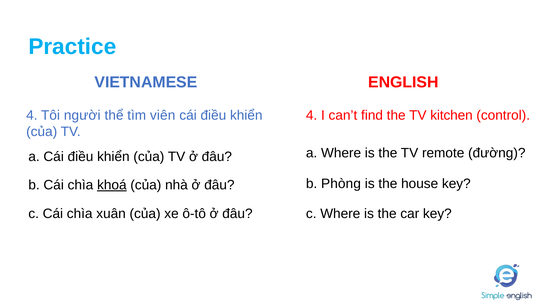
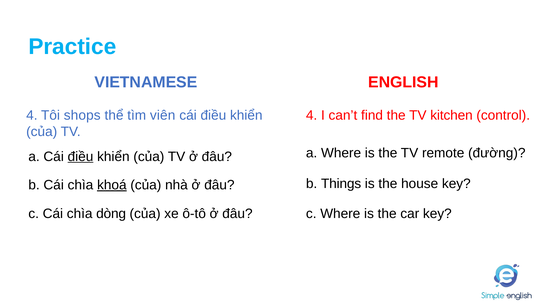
người: người -> shops
điều at (80, 157) underline: none -> present
Phòng: Phòng -> Things
xuân: xuân -> dòng
